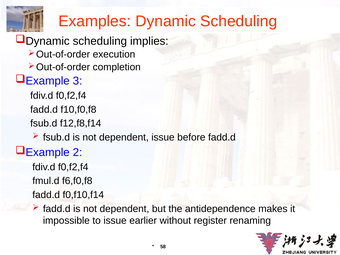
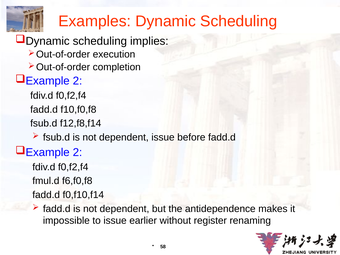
3 at (77, 81): 3 -> 2
